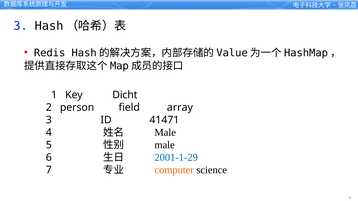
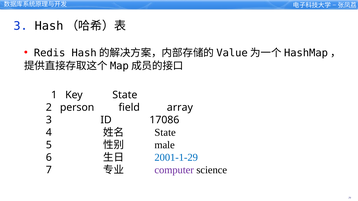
Key Dicht: Dicht -> State
41471: 41471 -> 17086
Male at (165, 133): Male -> State
computer colour: orange -> purple
